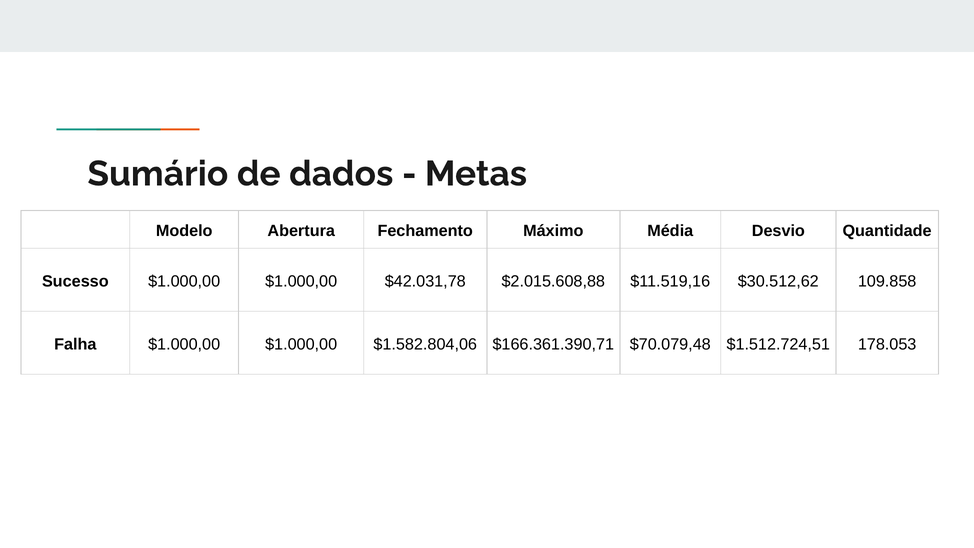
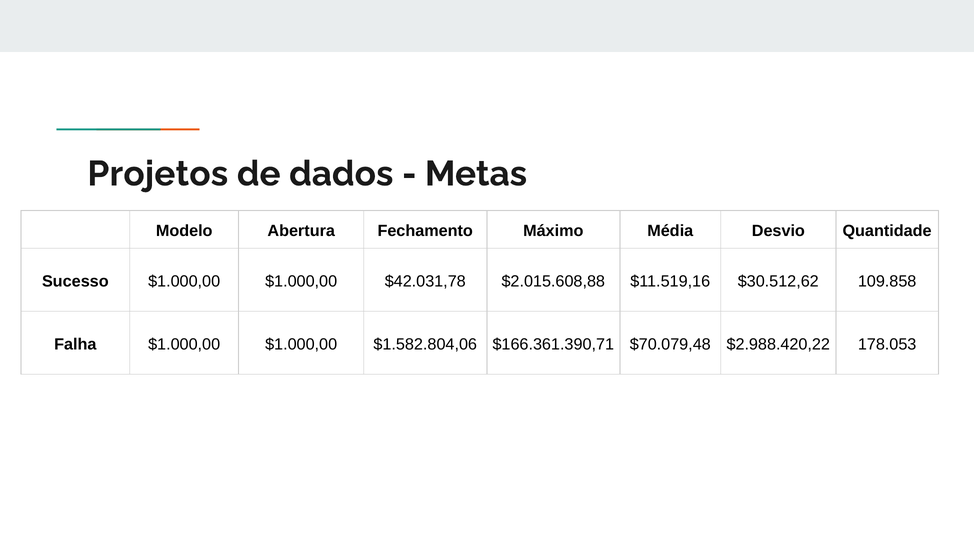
Sumário: Sumário -> Projetos
$1.512.724,51: $1.512.724,51 -> $2.988.420,22
